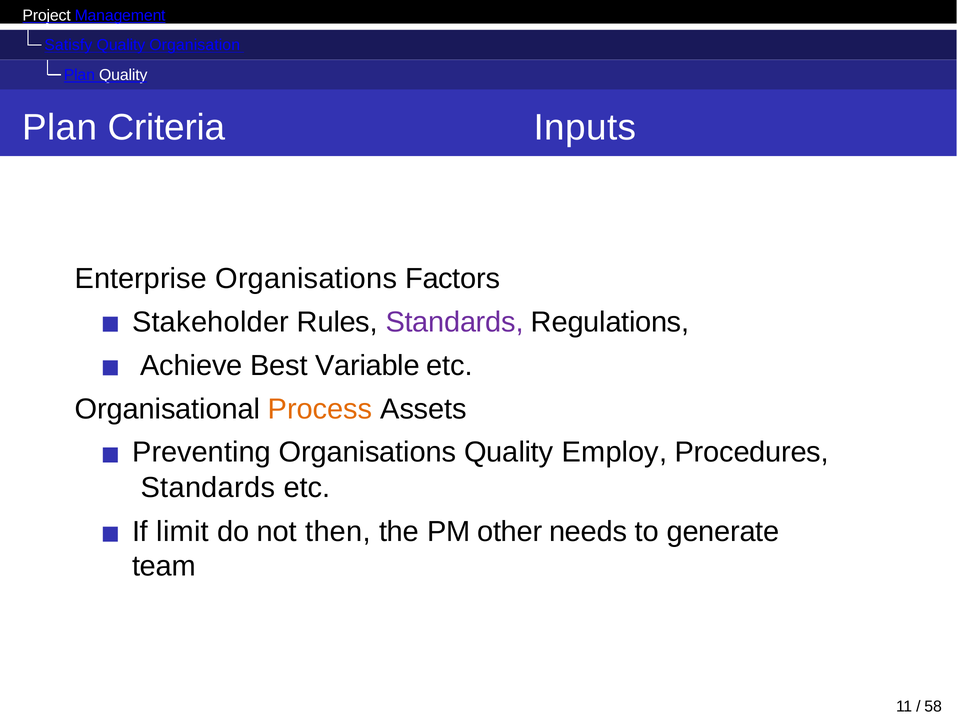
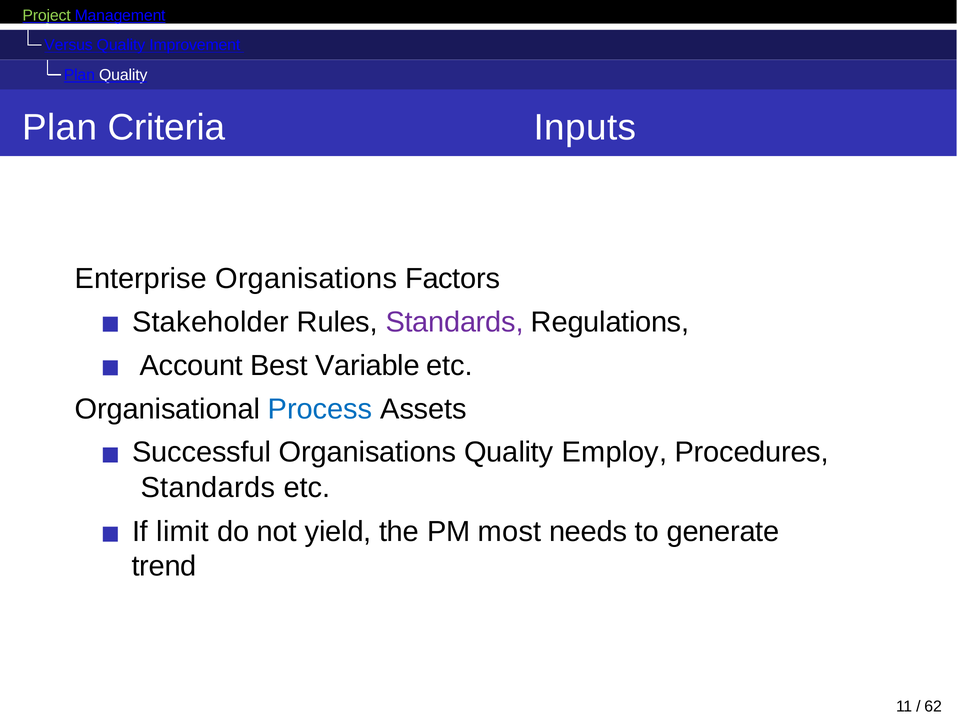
Project colour: white -> light green
Satisfy: Satisfy -> Versus
Organisation: Organisation -> Improvement
Achieve: Achieve -> Account
Process colour: orange -> blue
Preventing: Preventing -> Successful
then: then -> yield
other: other -> most
team: team -> trend
58: 58 -> 62
